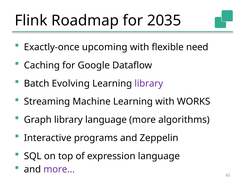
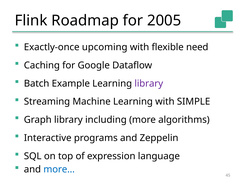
2035: 2035 -> 2005
Evolving: Evolving -> Example
WORKS: WORKS -> SIMPLE
library language: language -> including
more… colour: purple -> blue
